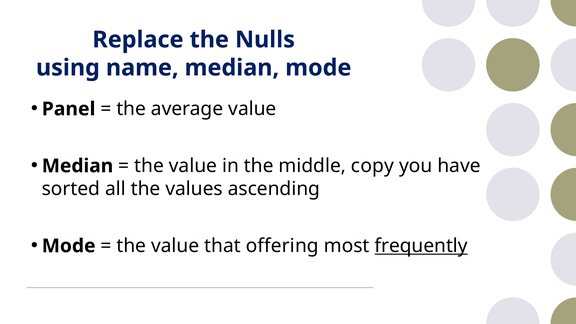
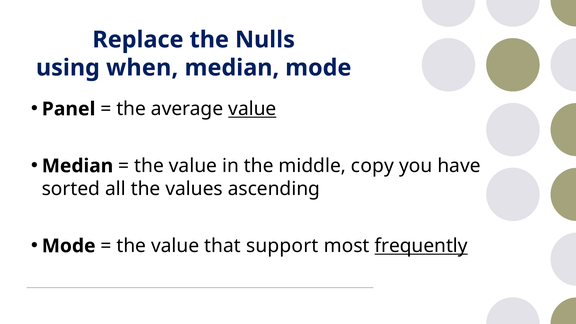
name: name -> when
value at (252, 109) underline: none -> present
offering: offering -> support
